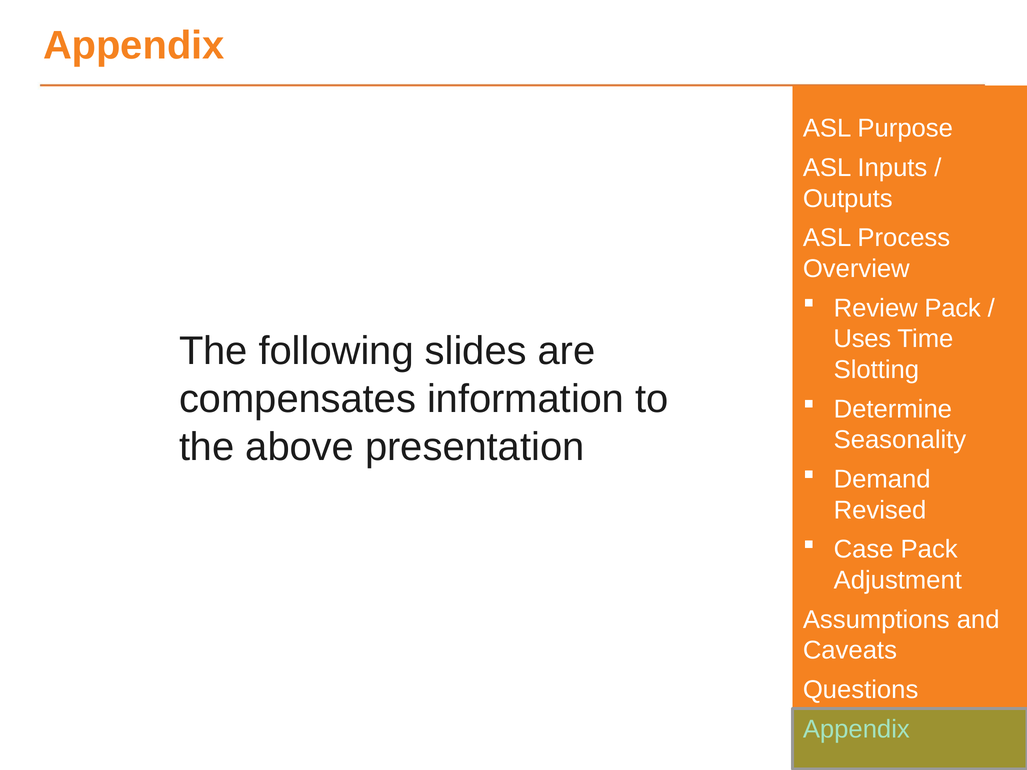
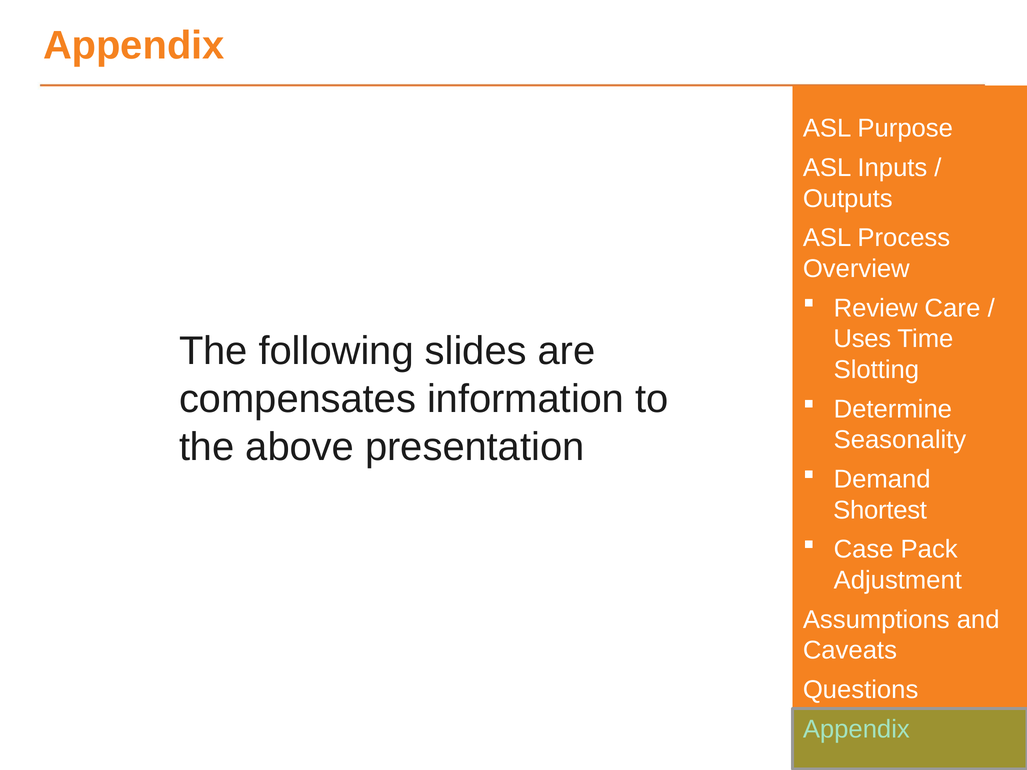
Review Pack: Pack -> Care
Revised: Revised -> Shortest
